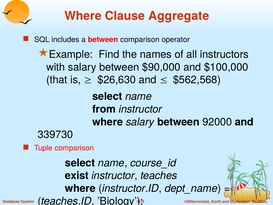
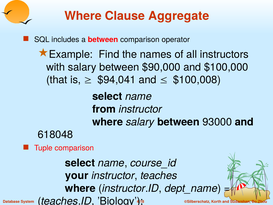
$26,630: $26,630 -> $94,041
$562,568: $562,568 -> $100,008
92000: 92000 -> 93000
339730: 339730 -> 618048
exist: exist -> your
